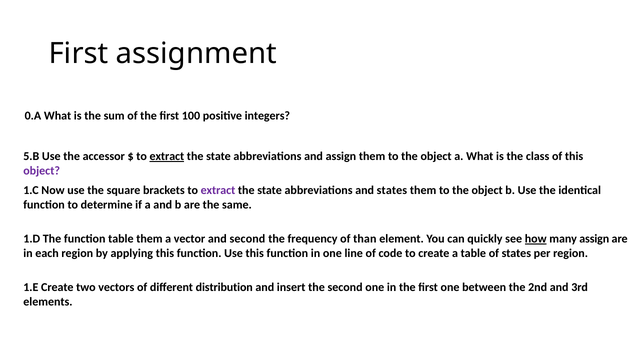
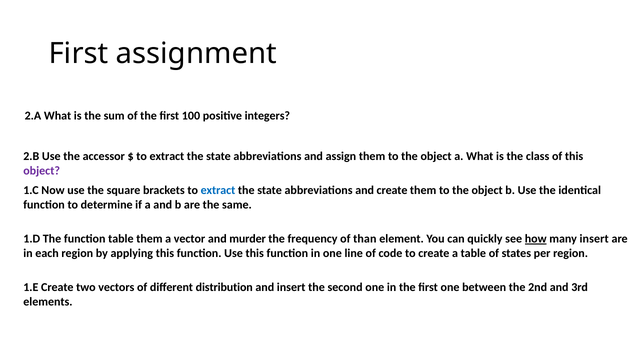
0.A: 0.A -> 2.A
5.B: 5.B -> 2.B
extract at (167, 156) underline: present -> none
extract at (218, 190) colour: purple -> blue
and states: states -> create
and second: second -> murder
many assign: assign -> insert
